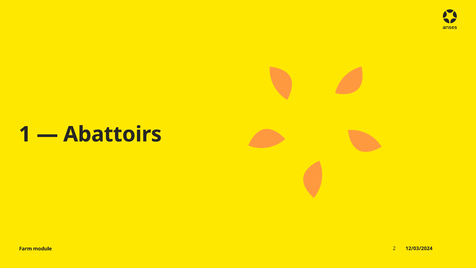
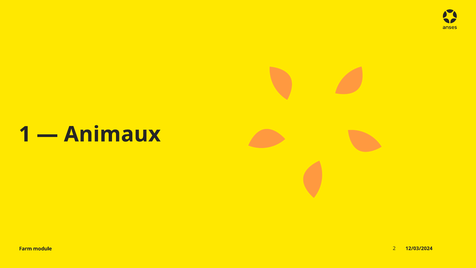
Abattoirs: Abattoirs -> Animaux
